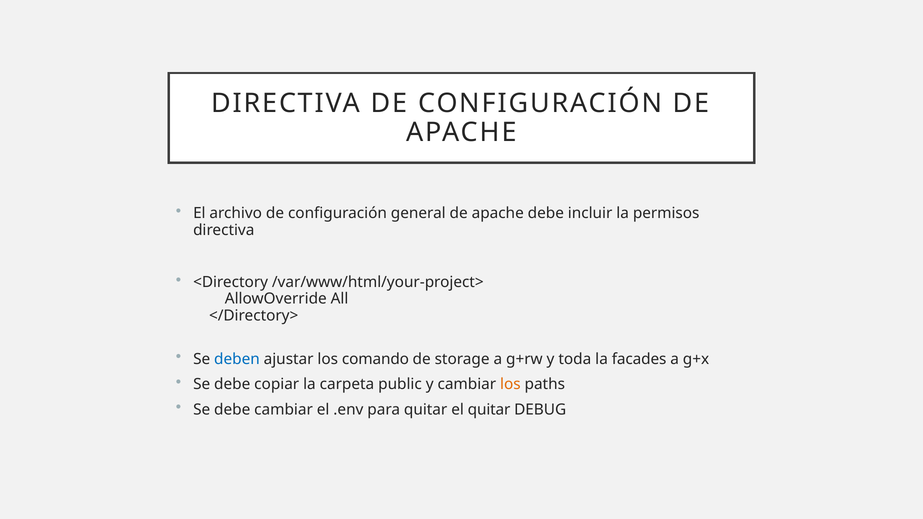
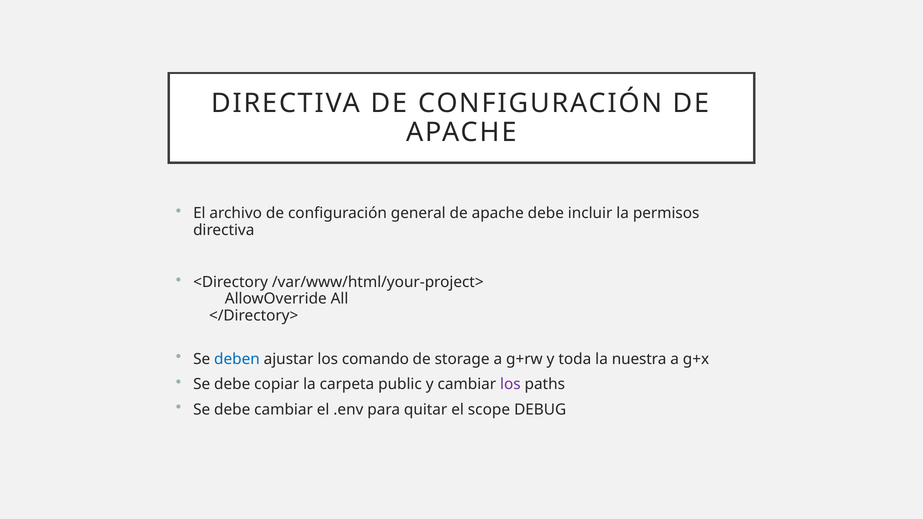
facades: facades -> nuestra
los at (510, 385) colour: orange -> purple
el quitar: quitar -> scope
